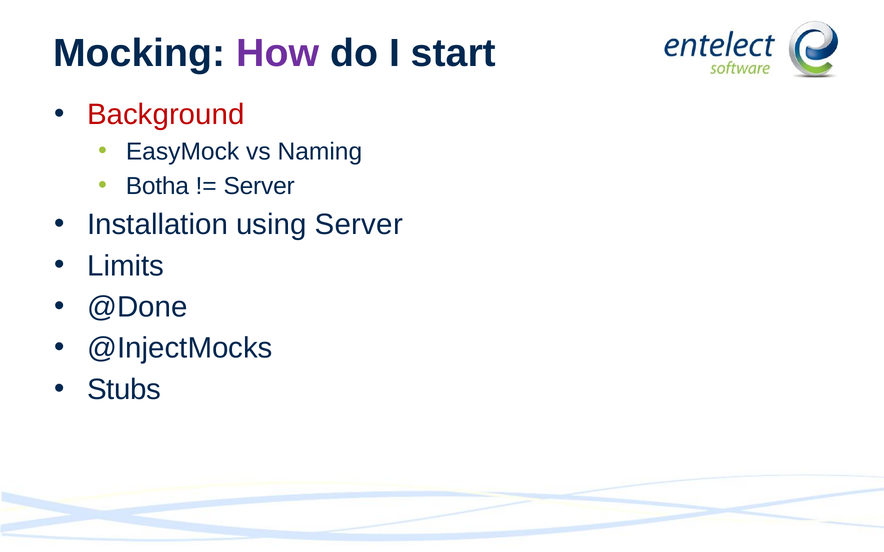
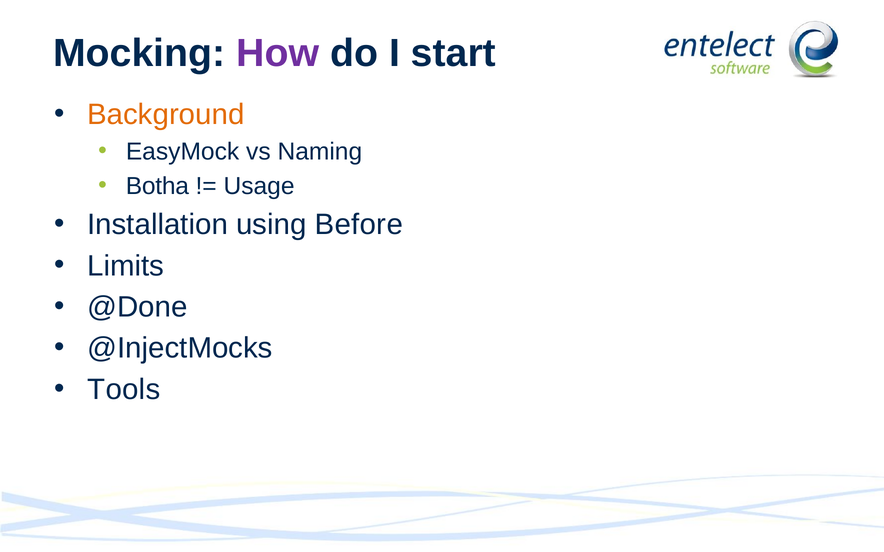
Background colour: red -> orange
Server at (259, 186): Server -> Usage
using Server: Server -> Before
Stubs: Stubs -> Tools
